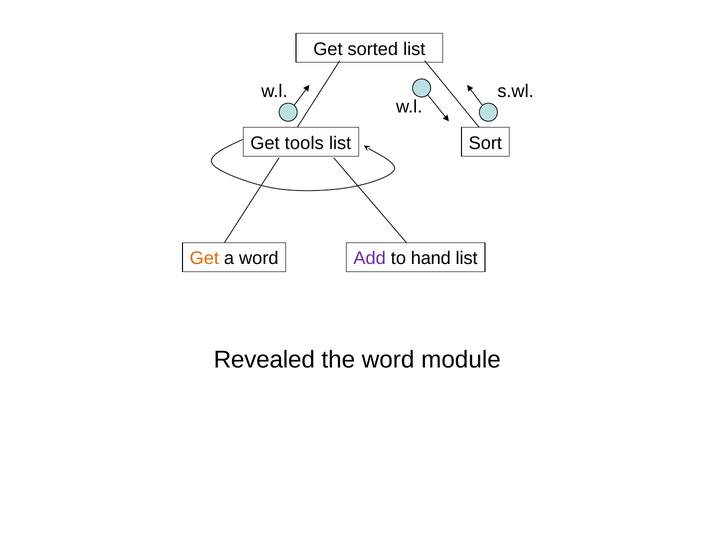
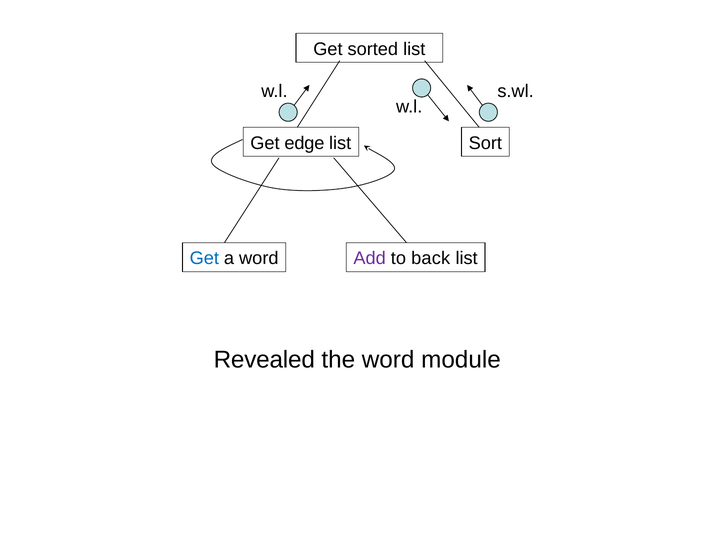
tools: tools -> edge
Get at (204, 258) colour: orange -> blue
hand: hand -> back
